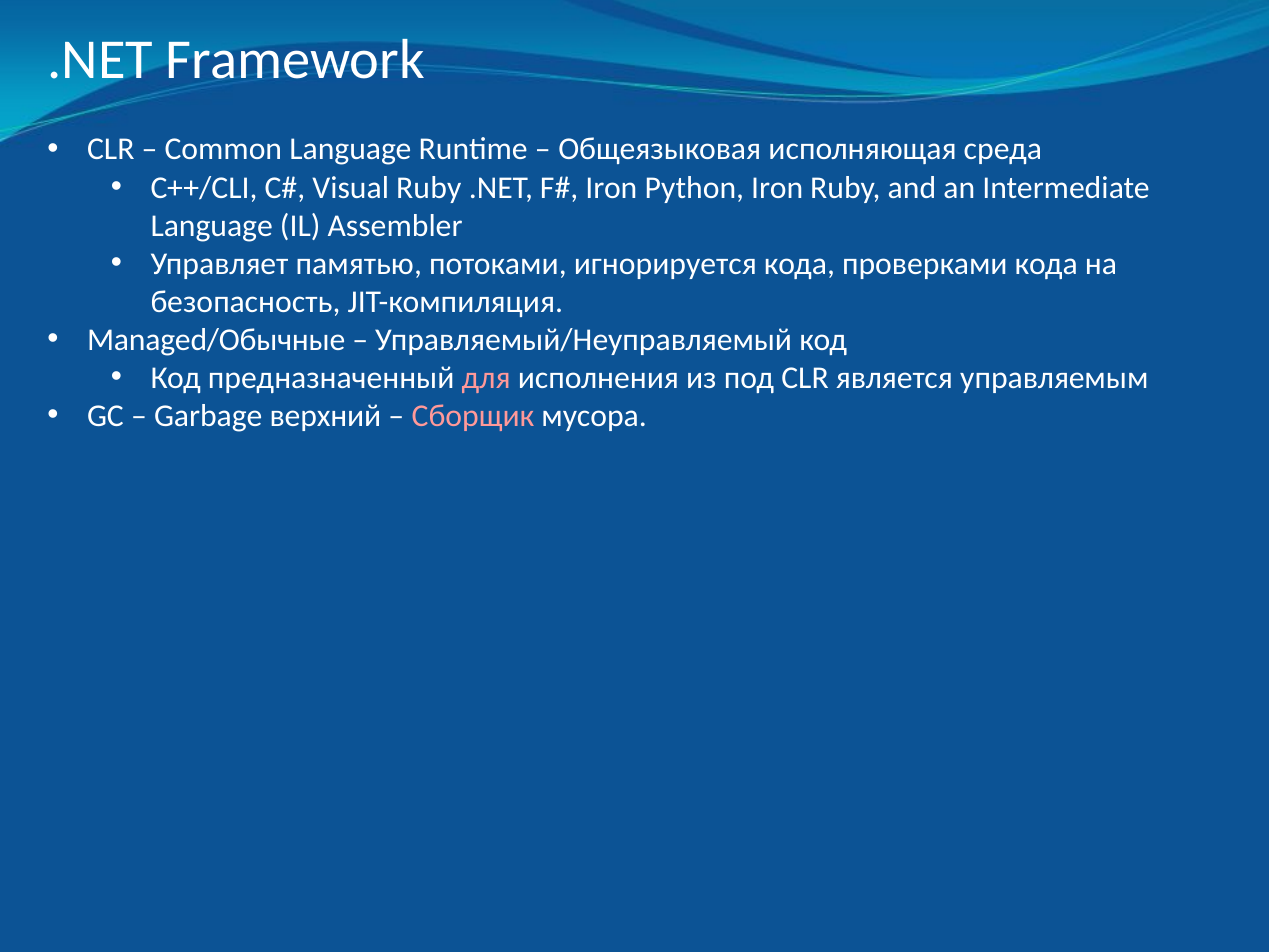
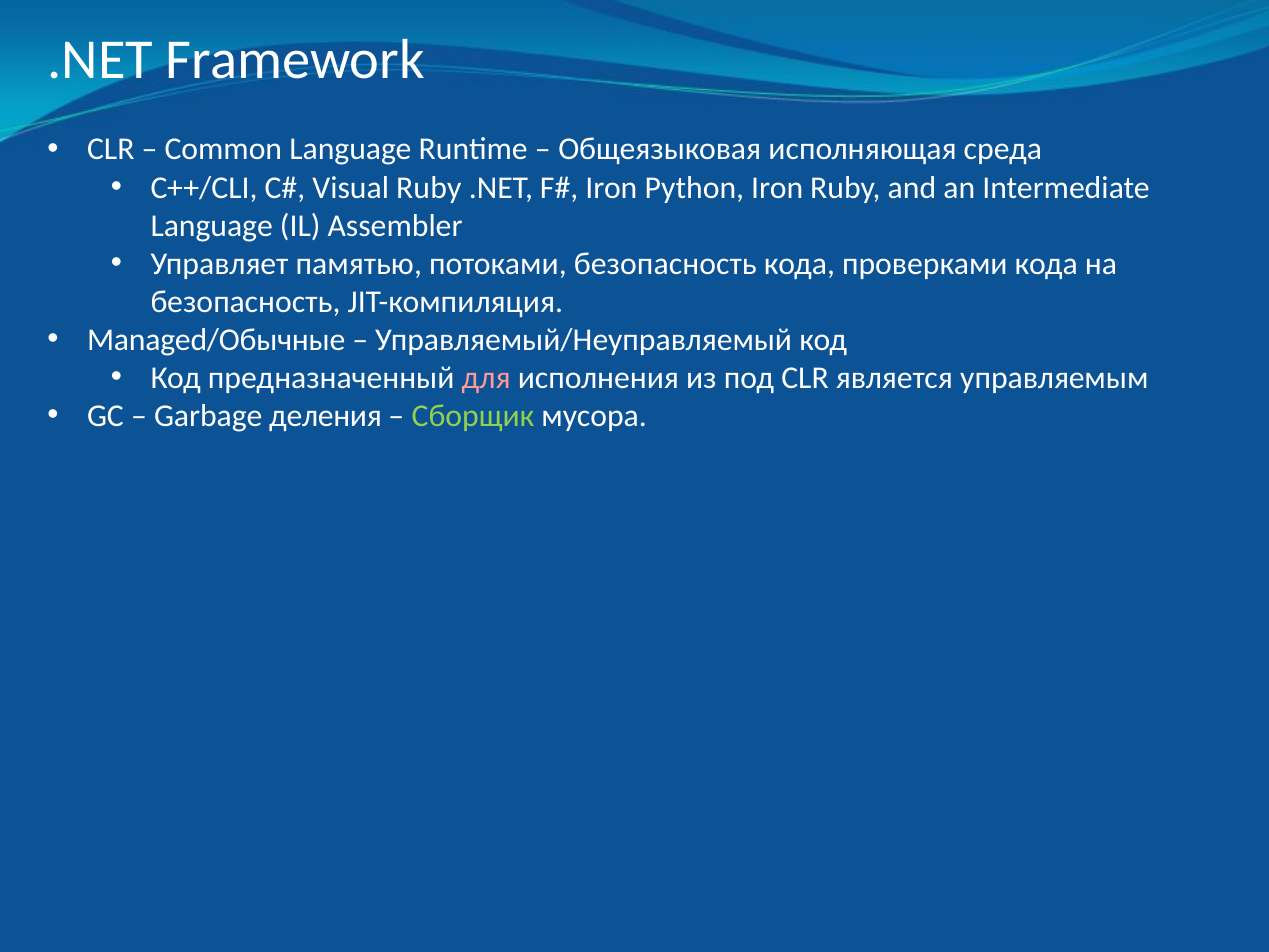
потоками игнорируется: игнорируется -> безопасность
верхний: верхний -> деления
Сборщик colour: pink -> light green
